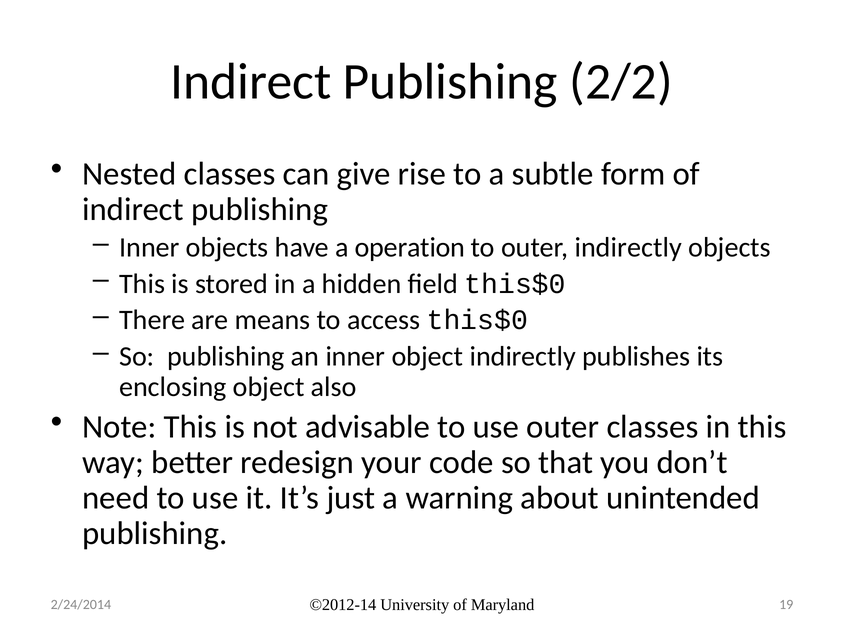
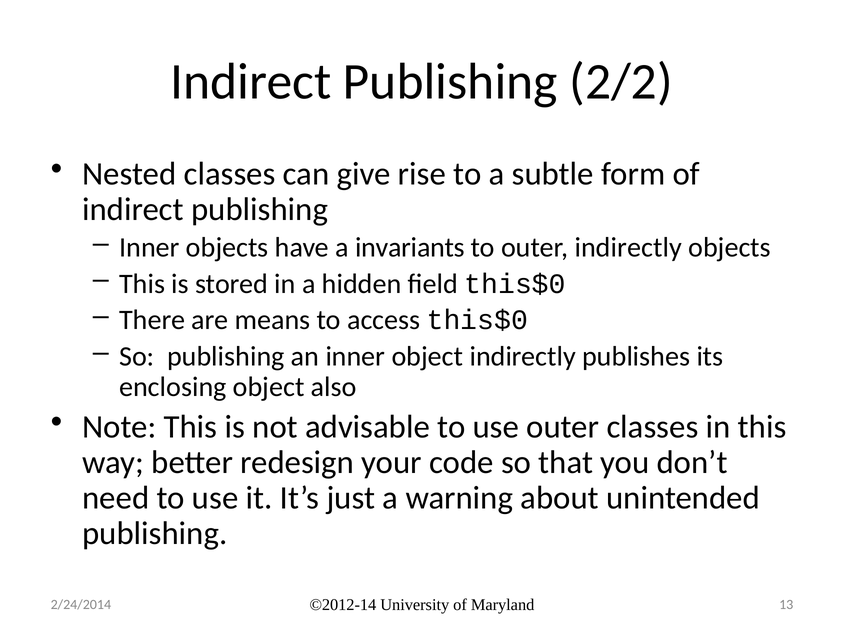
operation: operation -> invariants
19: 19 -> 13
